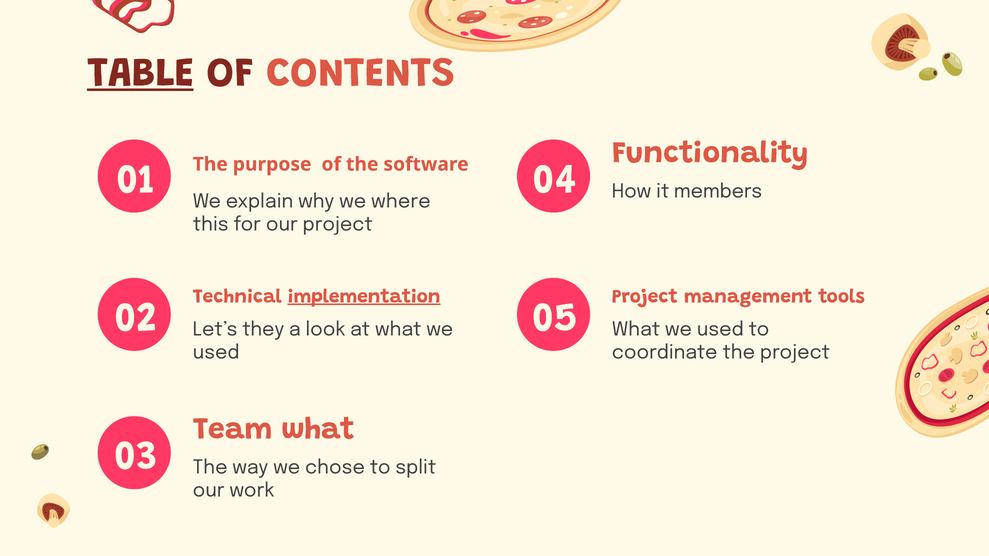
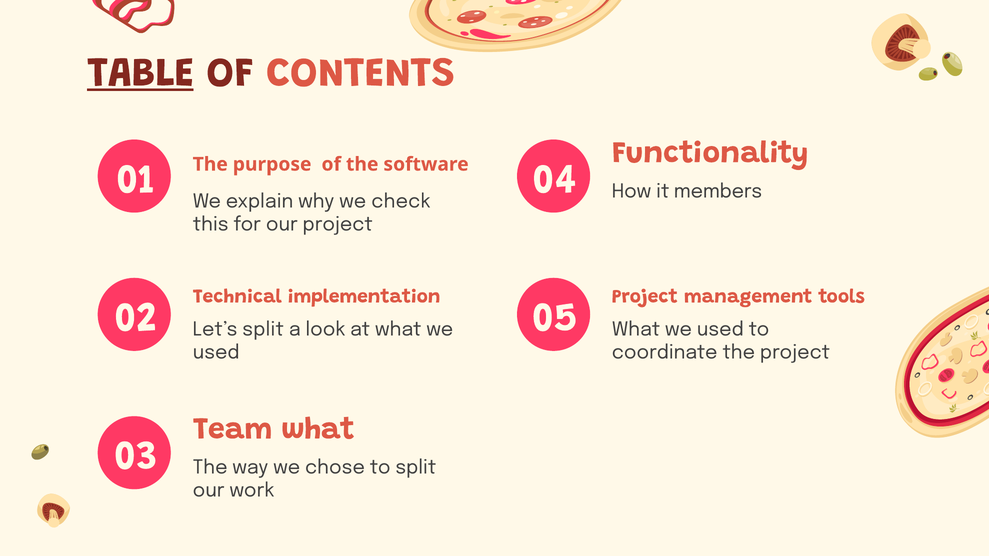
where: where -> check
implementation underline: present -> none
Let’s they: they -> split
